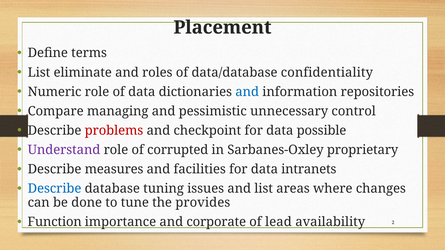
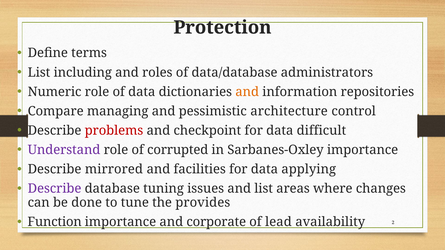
Placement: Placement -> Protection
eliminate: eliminate -> including
confidentiality: confidentiality -> administrators
and at (247, 92) colour: blue -> orange
unnecessary: unnecessary -> architecture
possible: possible -> difficult
Sarbanes-Oxley proprietary: proprietary -> importance
measures: measures -> mirrored
intranets: intranets -> applying
Describe at (55, 189) colour: blue -> purple
